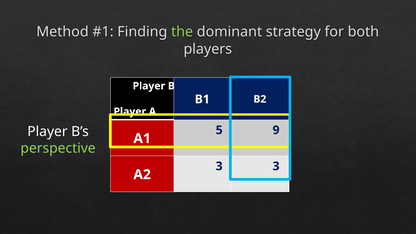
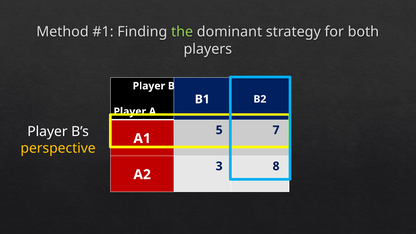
9: 9 -> 7
perspective colour: light green -> yellow
3 3: 3 -> 8
